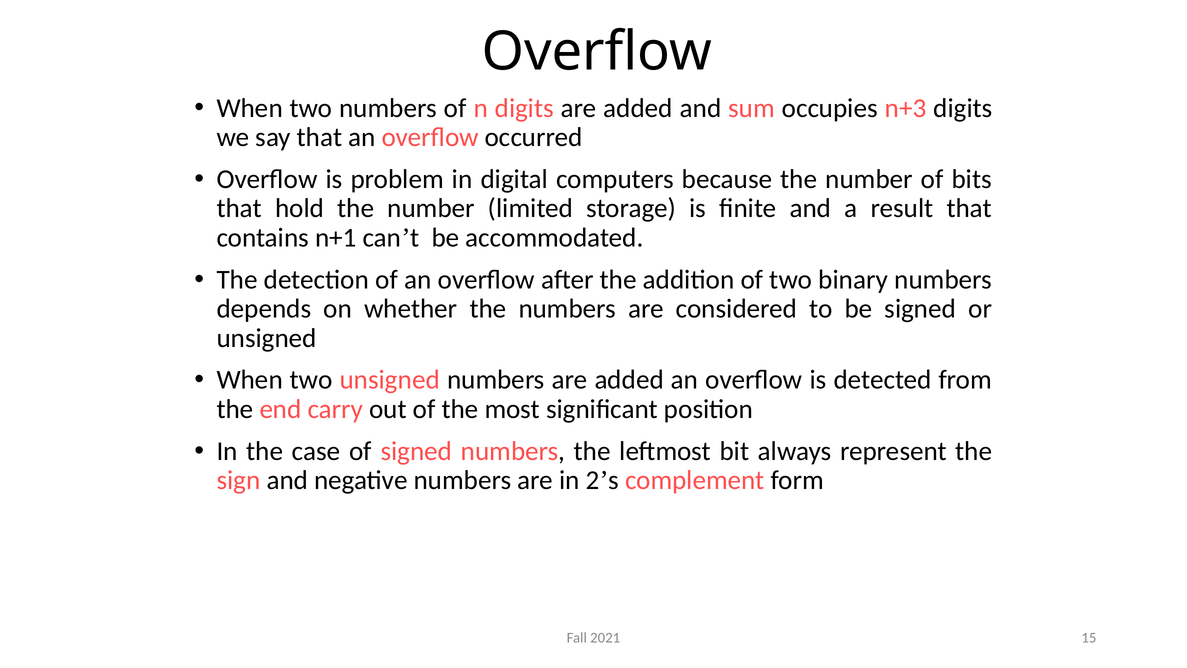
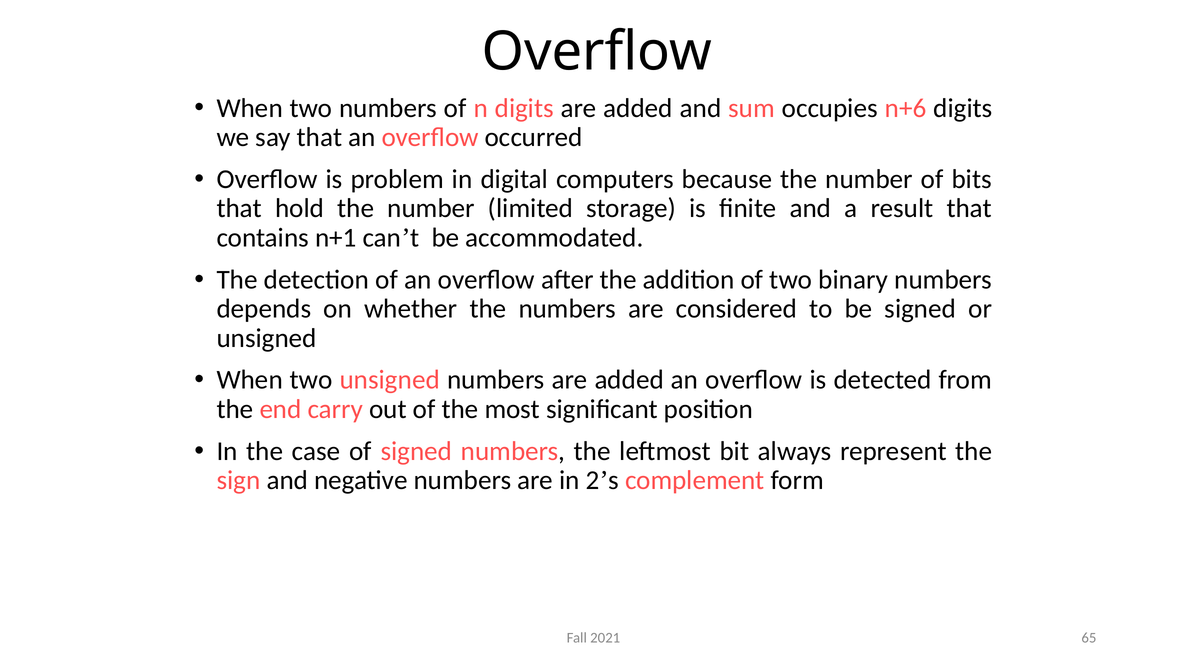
n+3: n+3 -> n+6
15: 15 -> 65
